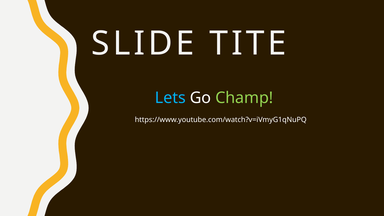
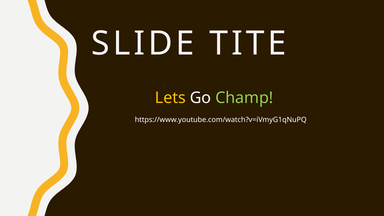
Lets colour: light blue -> yellow
